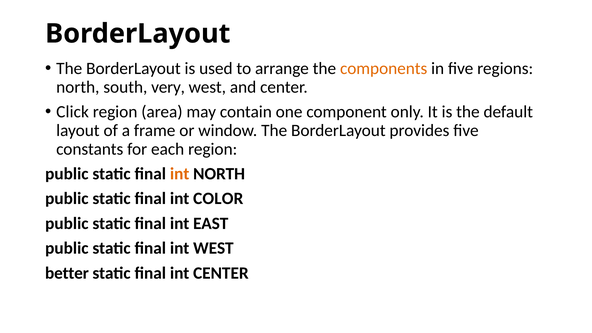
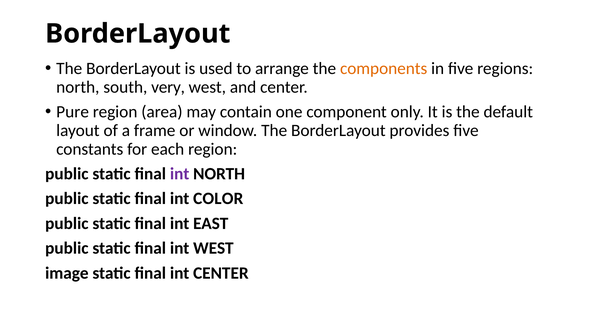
Click: Click -> Pure
int at (180, 174) colour: orange -> purple
better: better -> image
